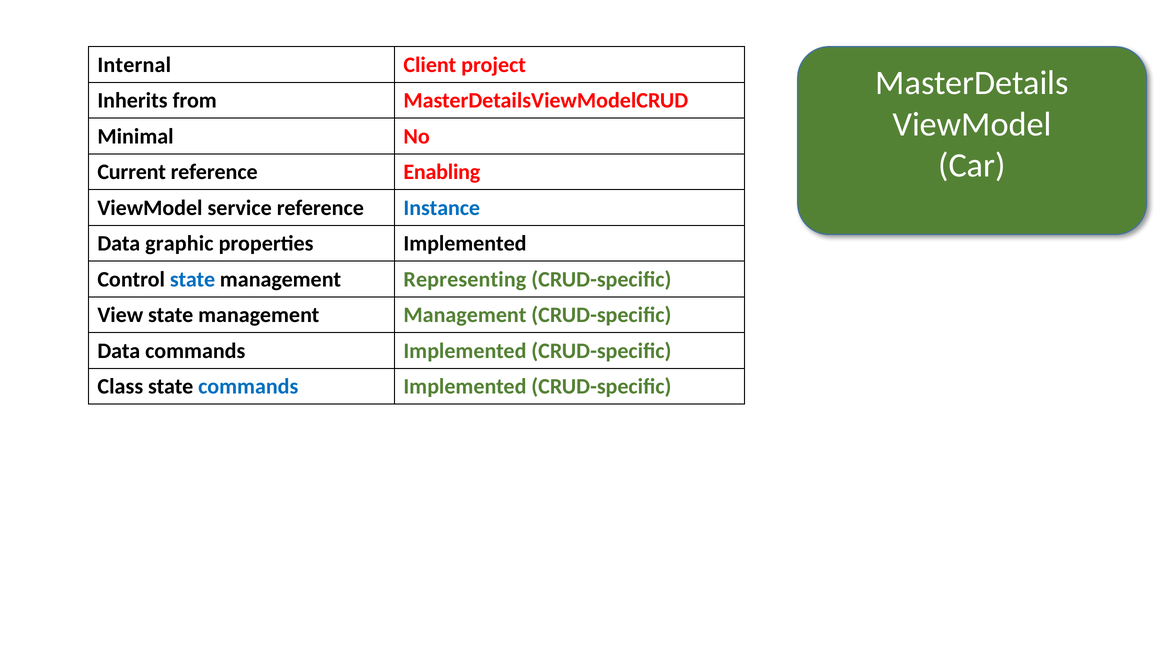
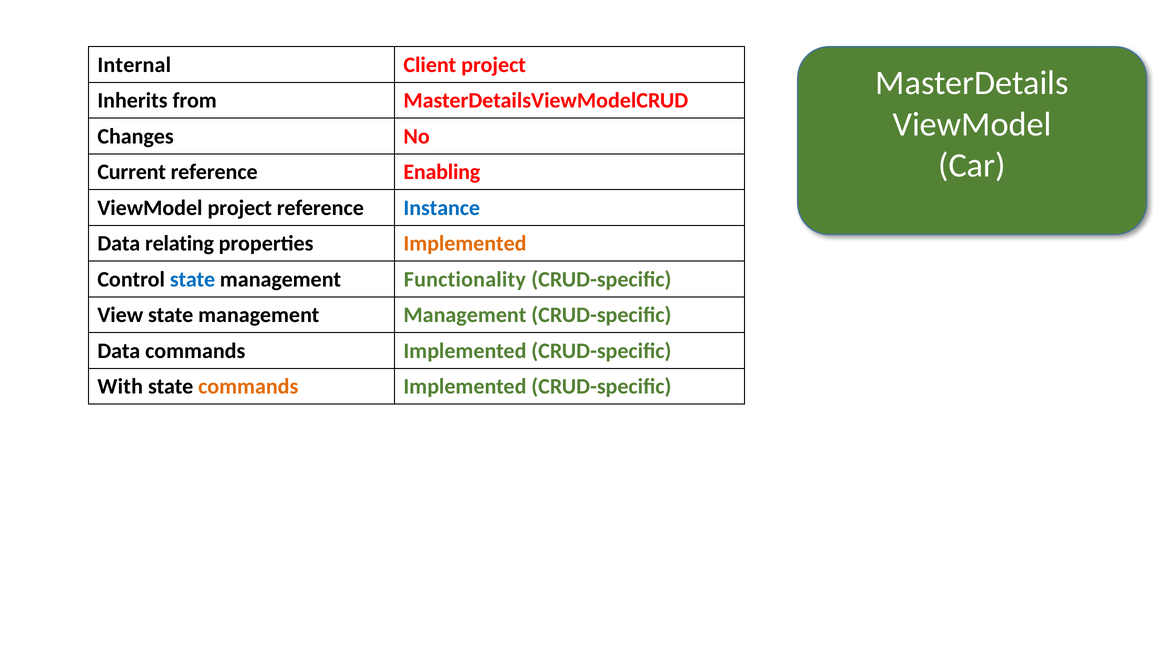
Minimal: Minimal -> Changes
ViewModel service: service -> project
graphic: graphic -> relating
Implemented at (465, 244) colour: black -> orange
Representing: Representing -> Functionality
Class: Class -> With
commands at (248, 387) colour: blue -> orange
